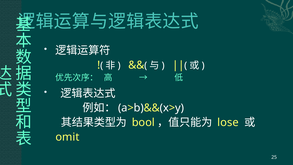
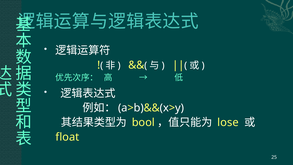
omit: omit -> float
